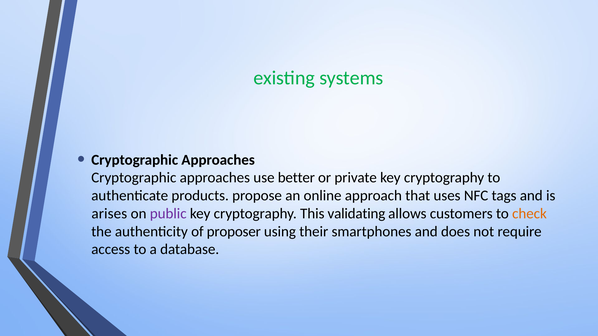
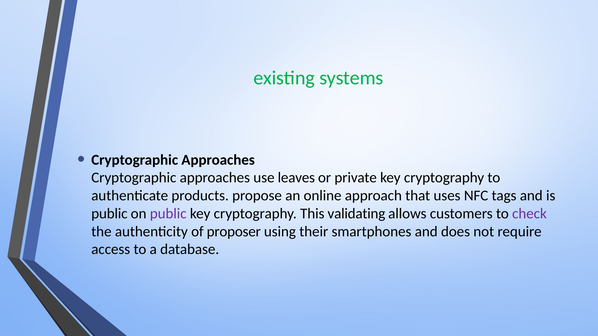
better: better -> leaves
arises at (109, 214): arises -> public
check colour: orange -> purple
